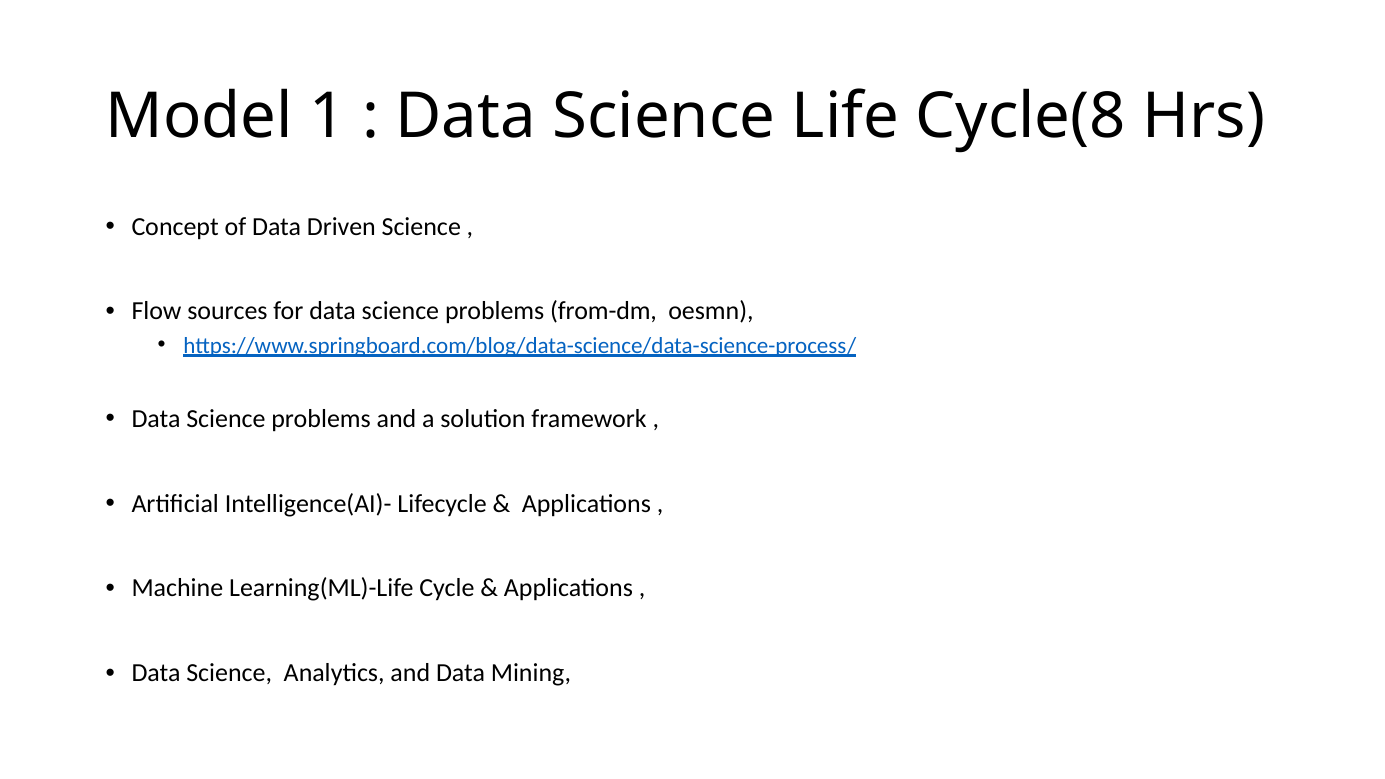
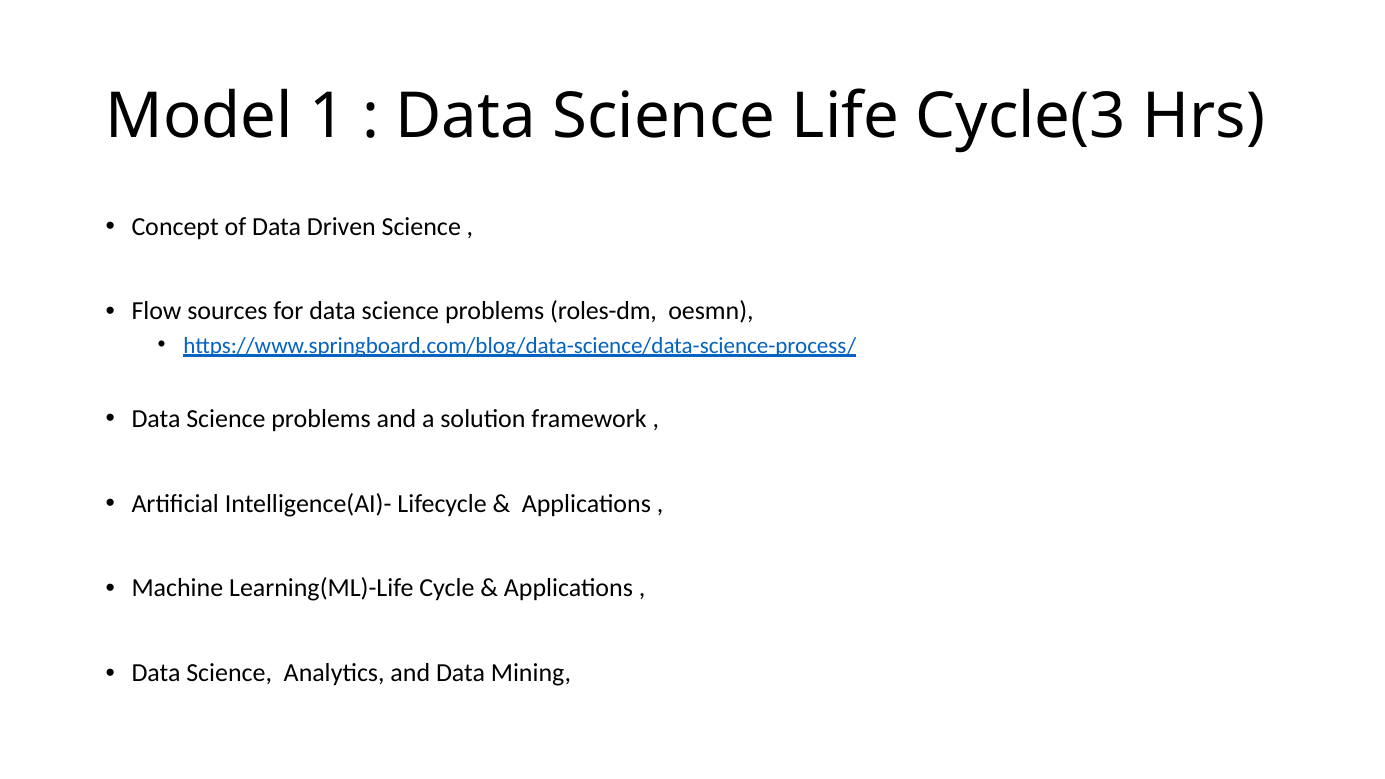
Cycle(8: Cycle(8 -> Cycle(3
from-dm: from-dm -> roles-dm
